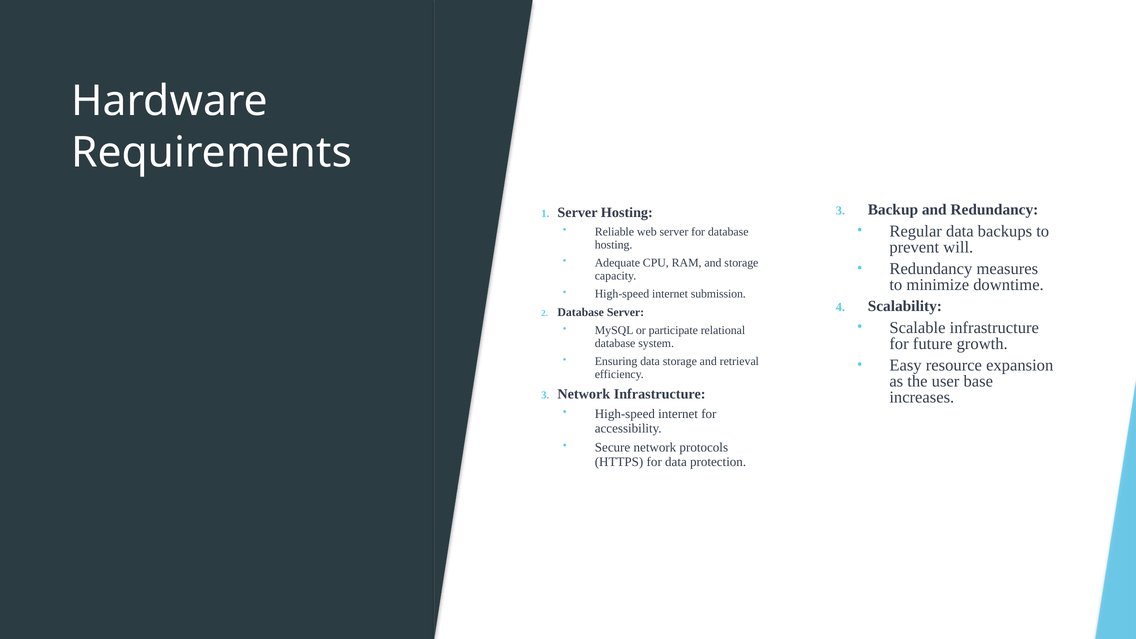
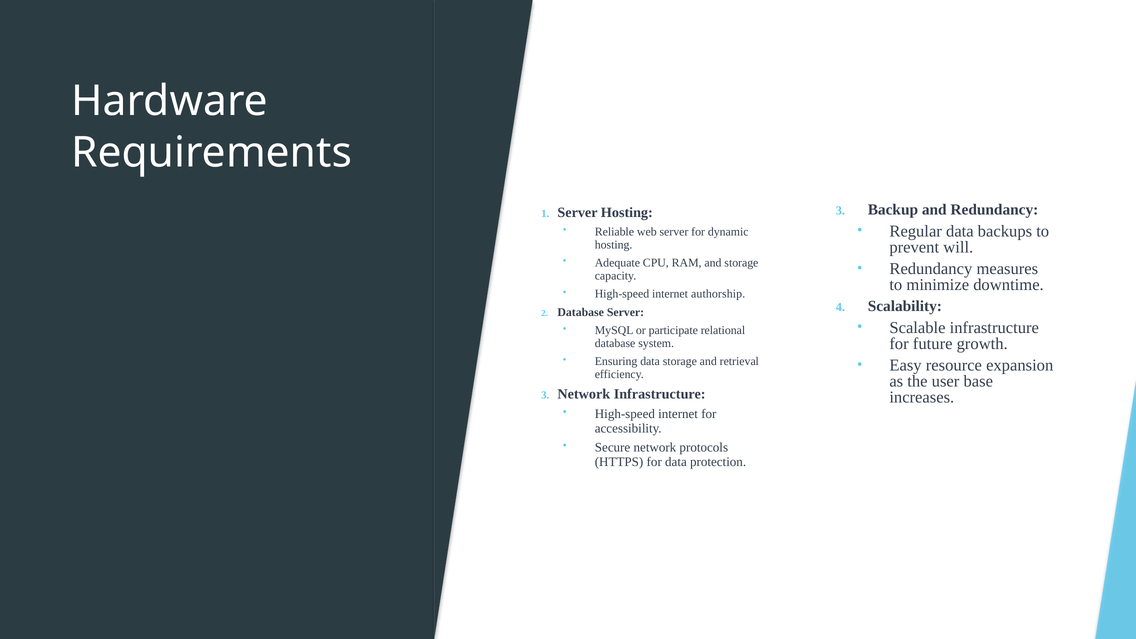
for database: database -> dynamic
submission: submission -> authorship
